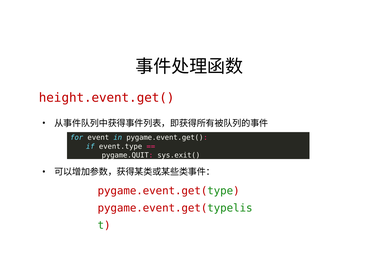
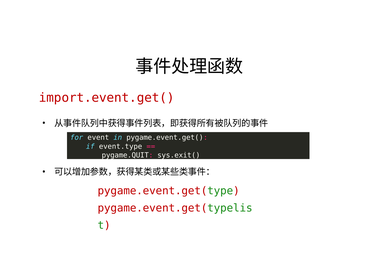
height.event.get(: height.event.get( -> import.event.get(
